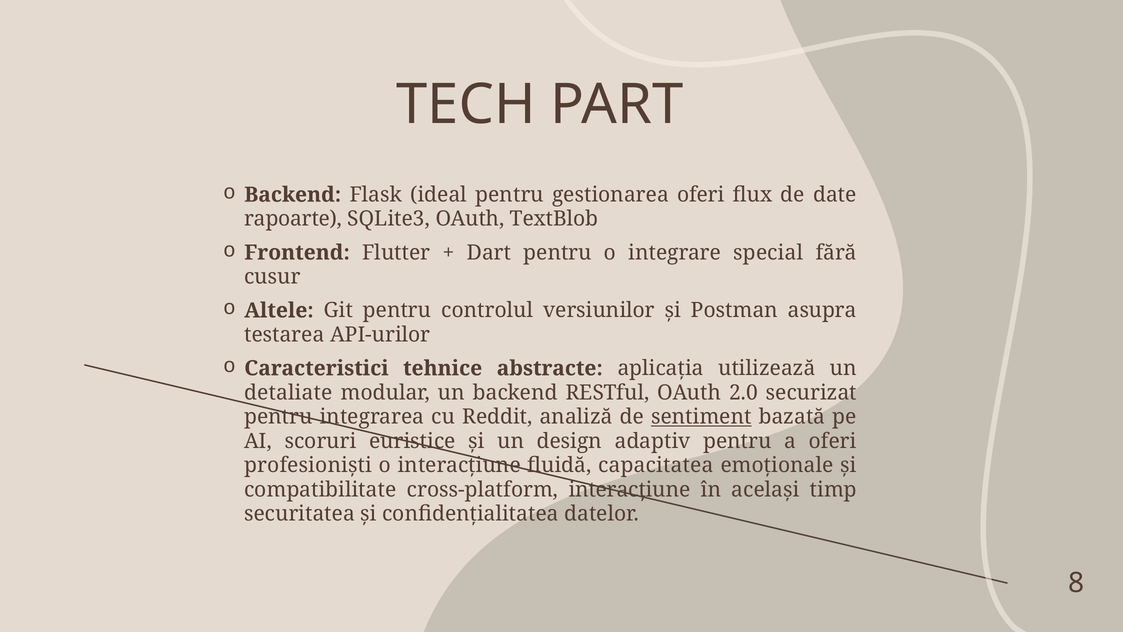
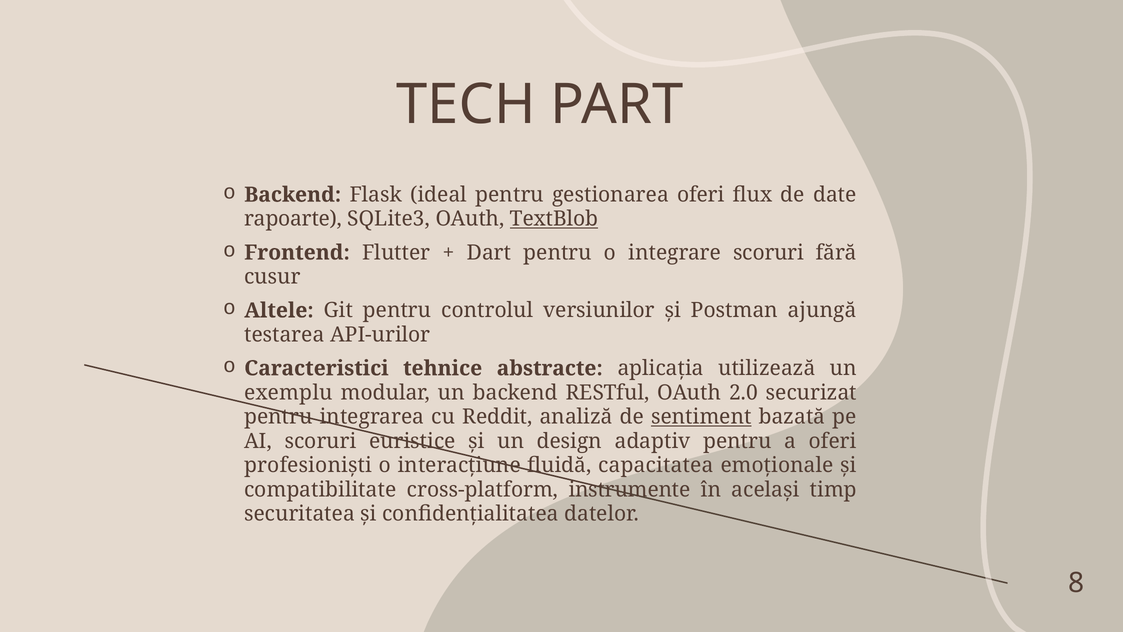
TextBlob underline: none -> present
integrare special: special -> scoruri
asupra: asupra -> ajungă
detaliate: detaliate -> exemplu
cross-platform interacțiune: interacțiune -> instrumente
